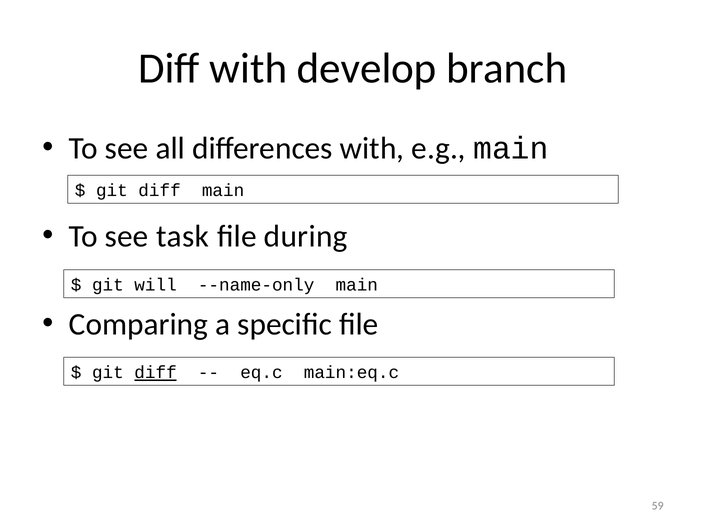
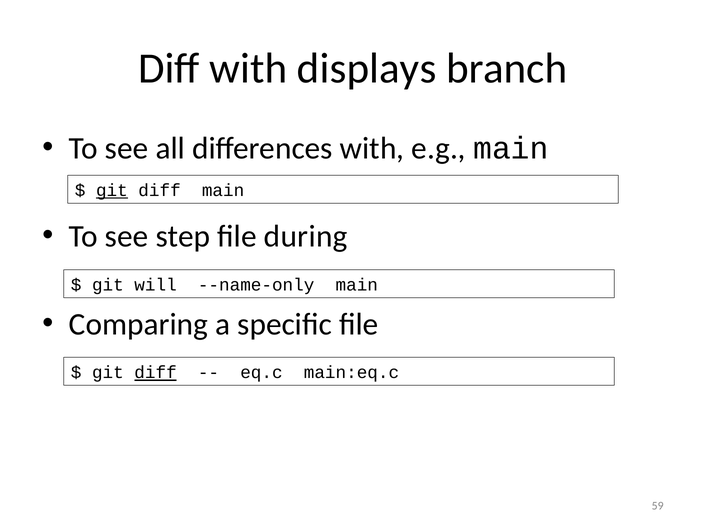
develop: develop -> displays
git at (112, 190) underline: none -> present
task: task -> step
